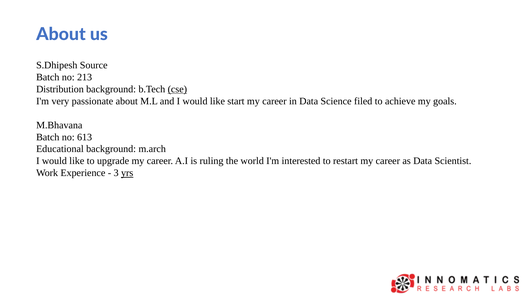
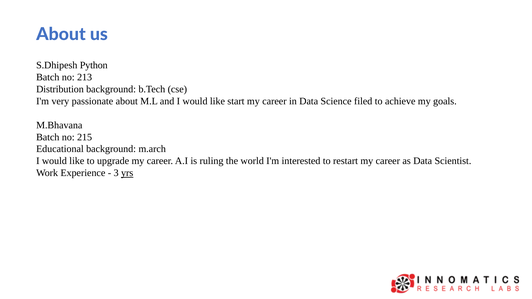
Source: Source -> Python
cse underline: present -> none
613: 613 -> 215
